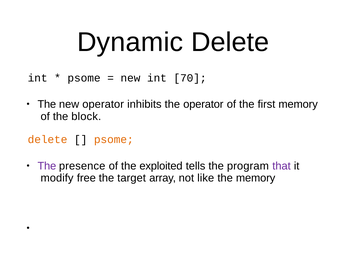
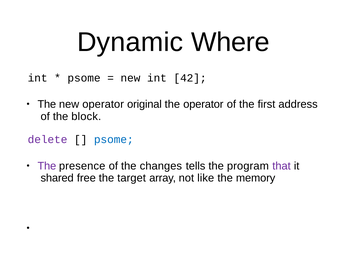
Dynamic Delete: Delete -> Where
70: 70 -> 42
inhibits: inhibits -> original
first memory: memory -> address
delete at (48, 139) colour: orange -> purple
psome at (114, 139) colour: orange -> blue
exploited: exploited -> changes
modify: modify -> shared
